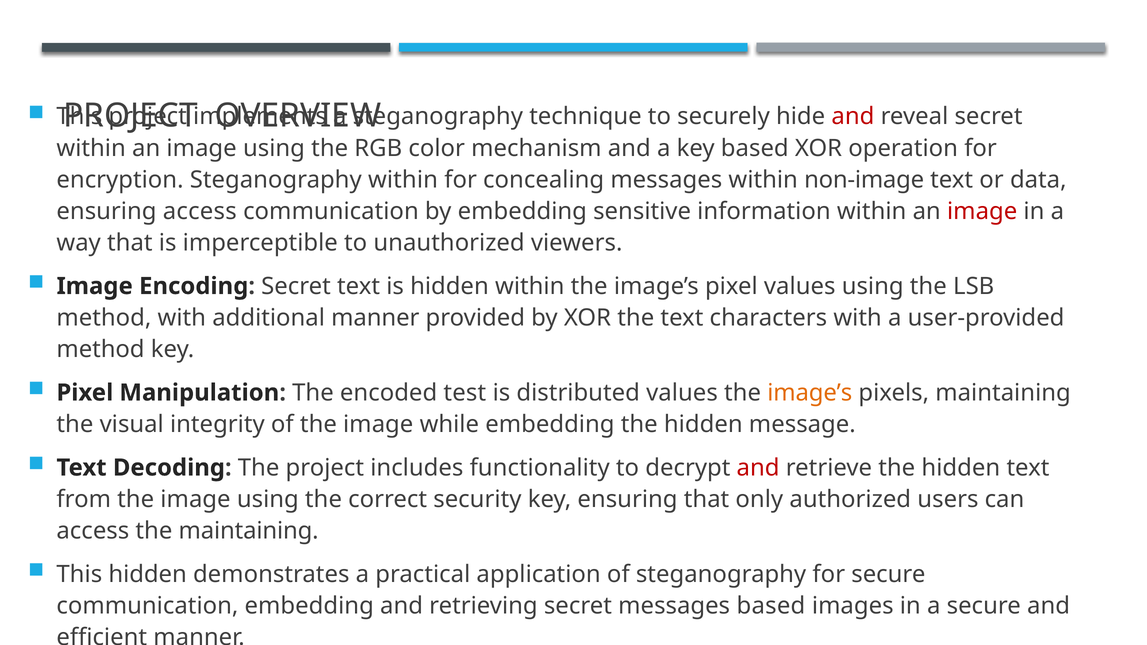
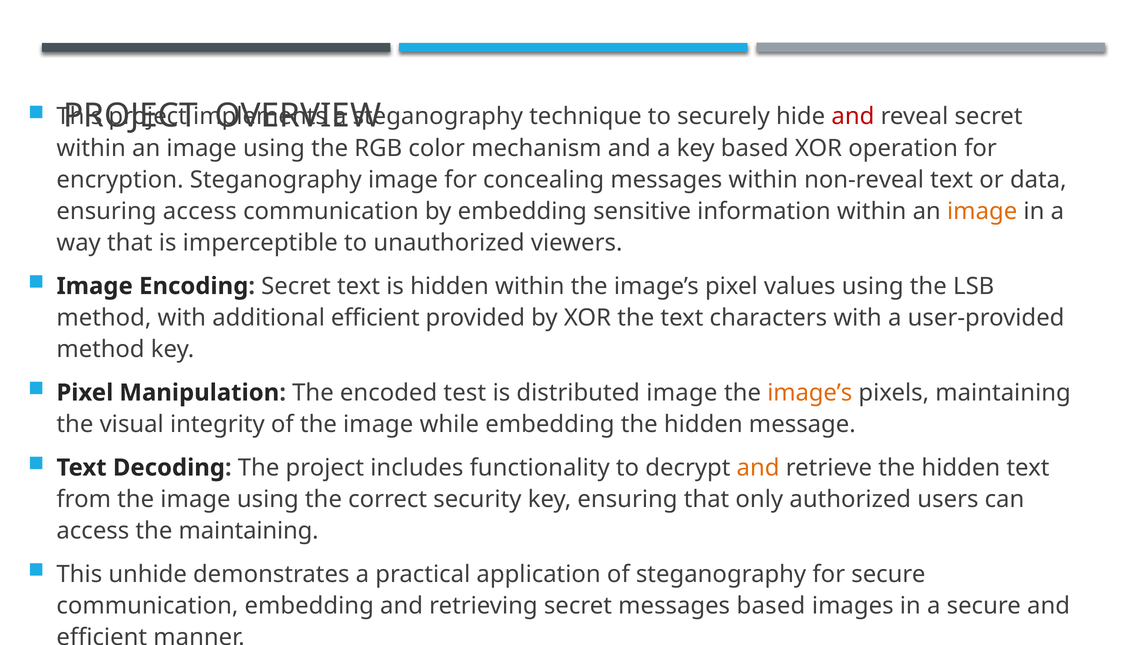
Steganography within: within -> image
non-image: non-image -> non-reveal
image at (982, 211) colour: red -> orange
additional manner: manner -> efficient
distributed values: values -> image
and at (758, 468) colour: red -> orange
This hidden: hidden -> unhide
